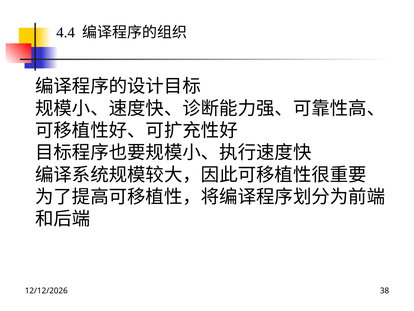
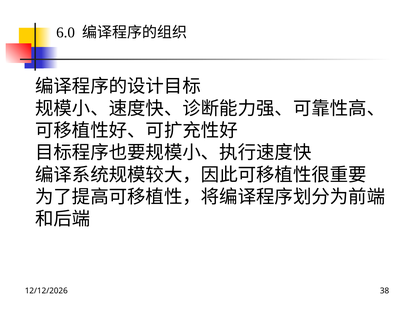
4.4: 4.4 -> 6.0
